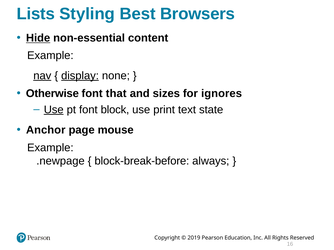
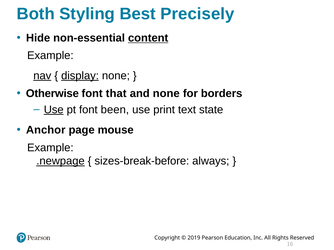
Lists: Lists -> Both
Browsers: Browsers -> Precisely
Hide underline: present -> none
content underline: none -> present
and sizes: sizes -> none
ignores: ignores -> borders
block: block -> been
.newpage underline: none -> present
block-break-before: block-break-before -> sizes-break-before
